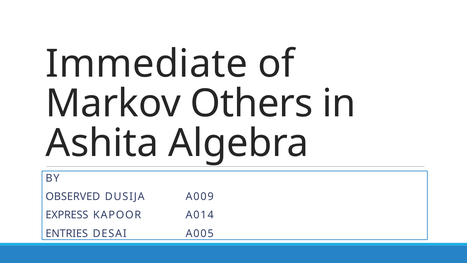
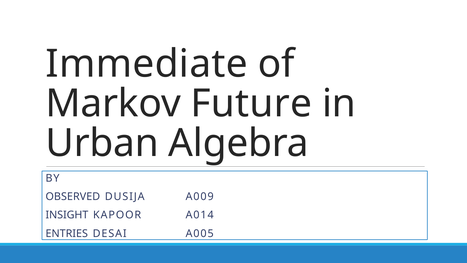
Others: Others -> Future
Ashita: Ashita -> Urban
EXPRESS: EXPRESS -> INSIGHT
